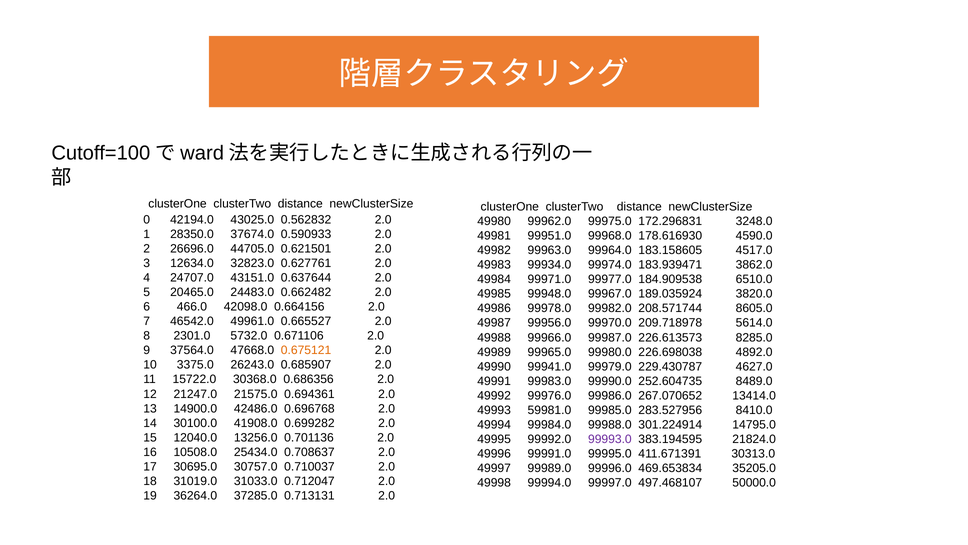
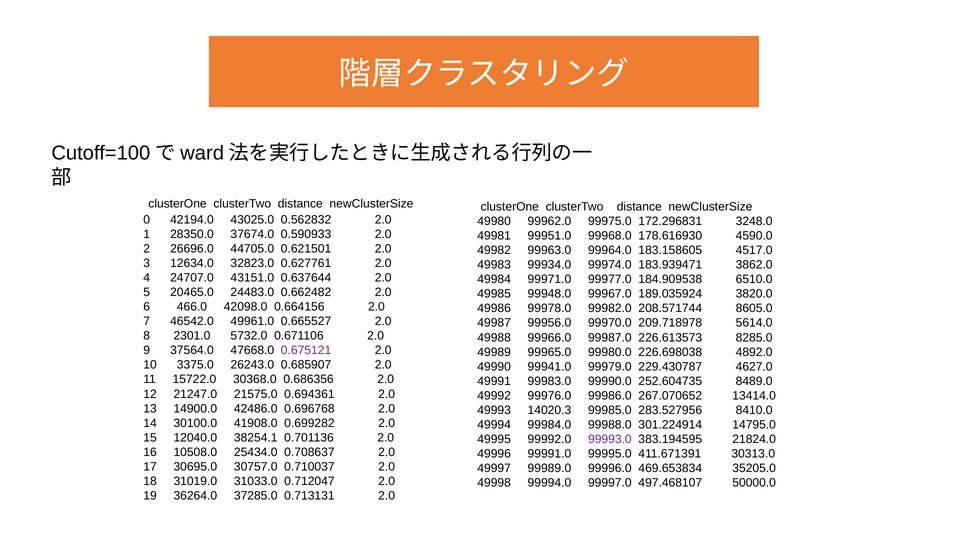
0.675121 colour: orange -> purple
59981.0: 59981.0 -> 14020.3
13256.0: 13256.0 -> 38254.1
